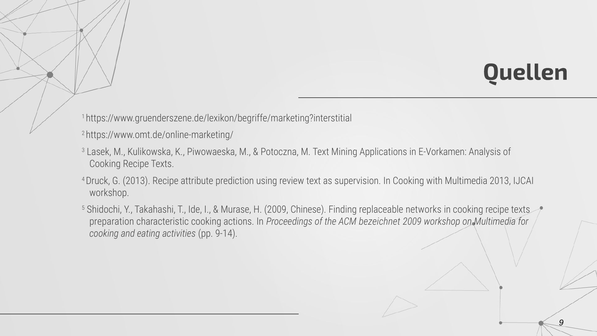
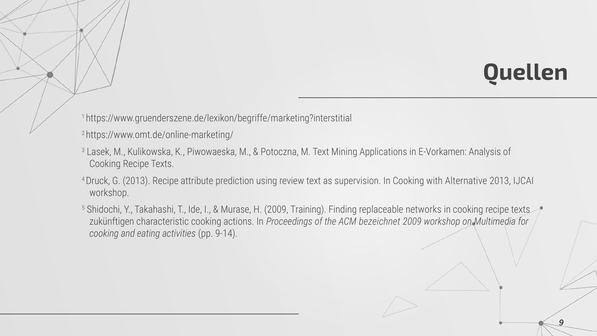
with Multimedia: Multimedia -> Alternative
Chinese: Chinese -> Training
preparation: preparation -> zukünftigen
